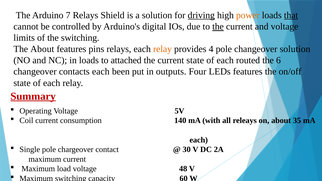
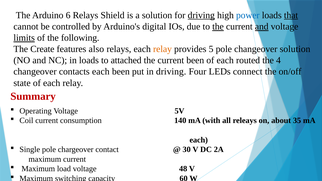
7: 7 -> 6
power colour: orange -> blue
and at (262, 27) underline: none -> present
limits underline: none -> present
the switching: switching -> following
The About: About -> Create
pins: pins -> also
4: 4 -> 5
current state: state -> been
6: 6 -> 4
in outputs: outputs -> driving
LEDs features: features -> connect
Summary underline: present -> none
